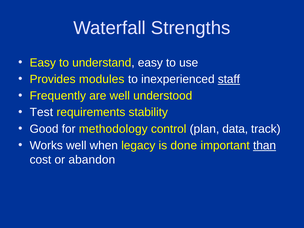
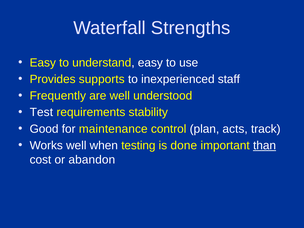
modules: modules -> supports
staff underline: present -> none
methodology: methodology -> maintenance
data: data -> acts
legacy: legacy -> testing
